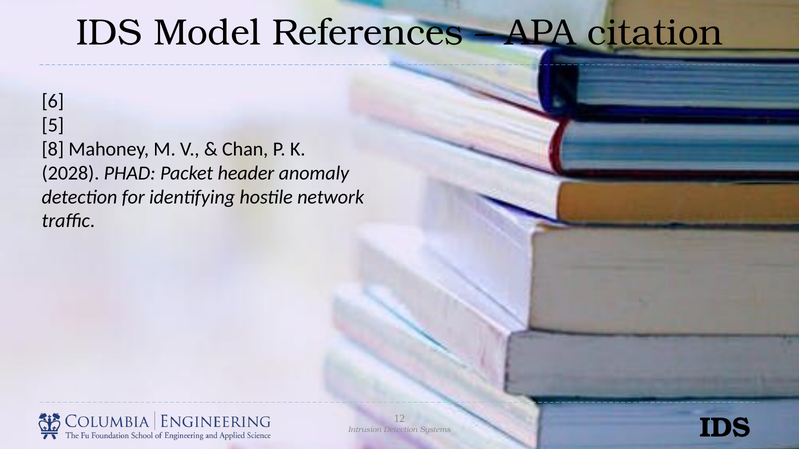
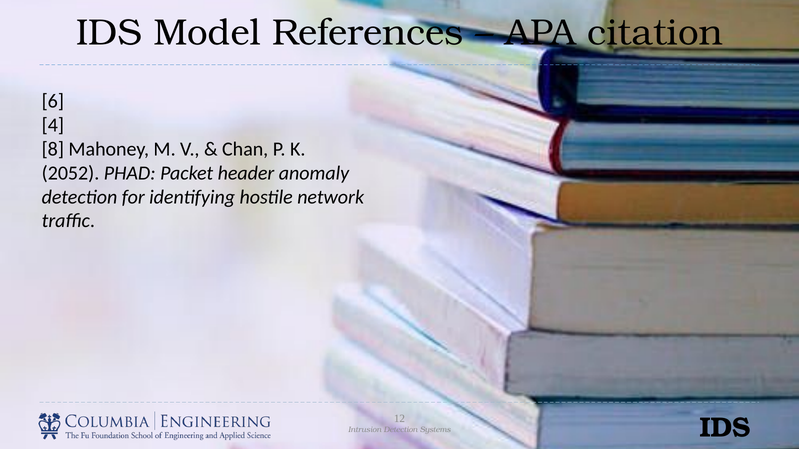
5: 5 -> 4
2028: 2028 -> 2052
